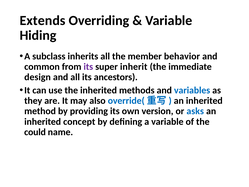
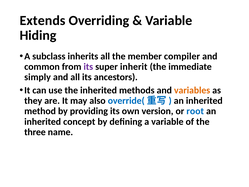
behavior: behavior -> compiler
design: design -> simply
variables colour: blue -> orange
asks: asks -> root
could: could -> three
